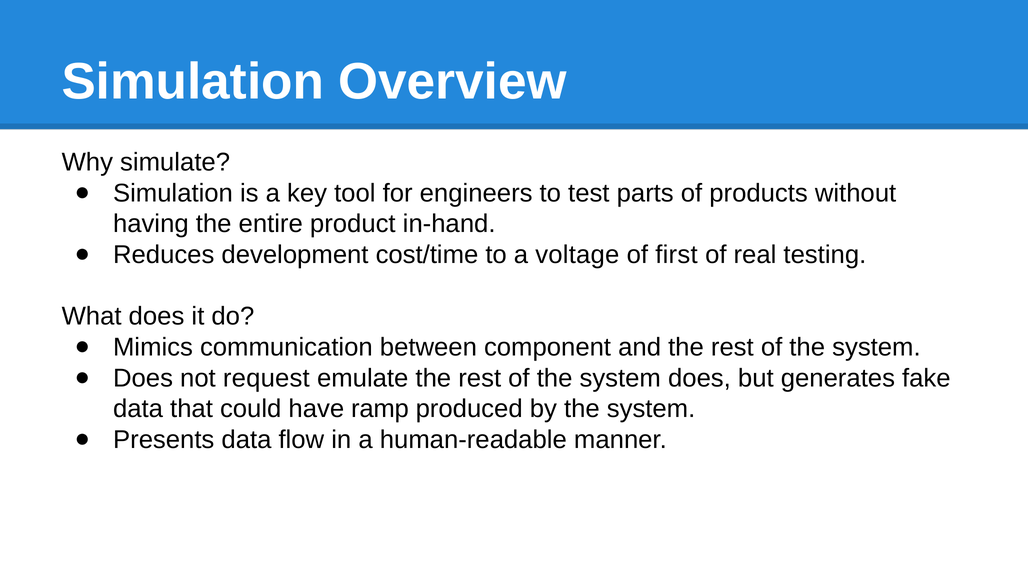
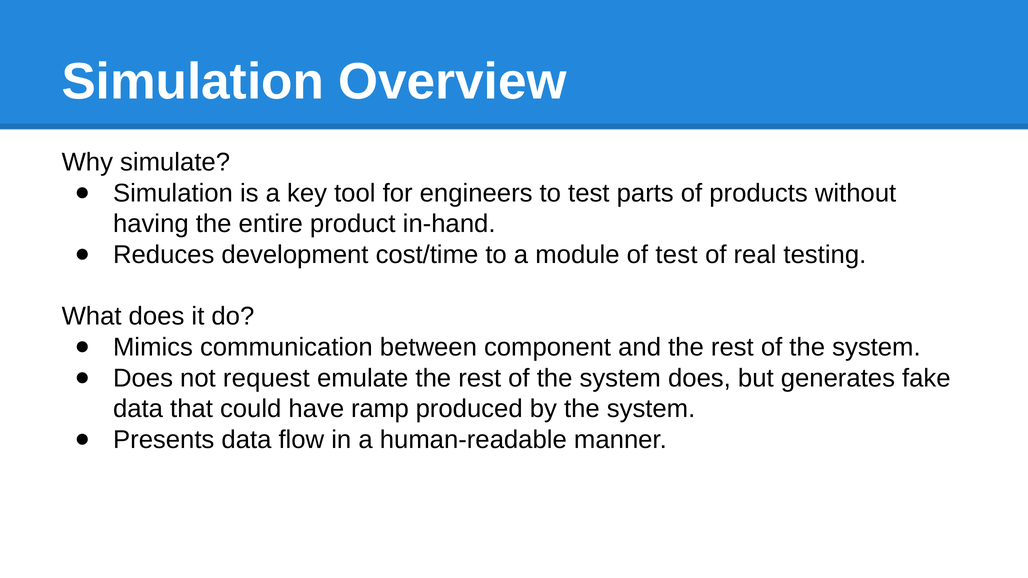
voltage: voltage -> module
of first: first -> test
